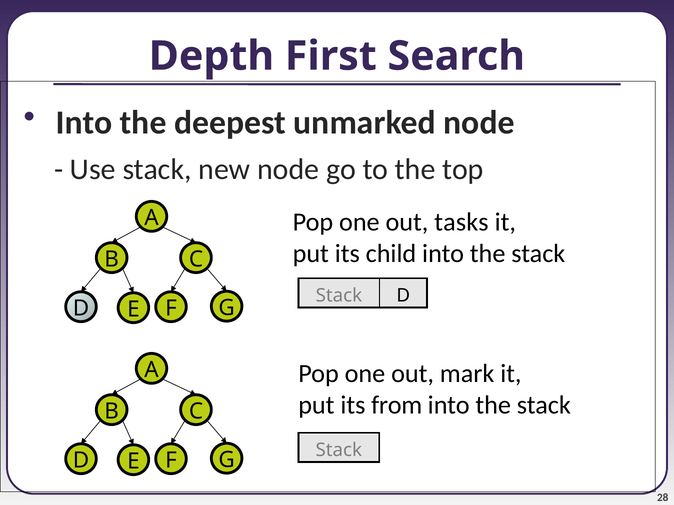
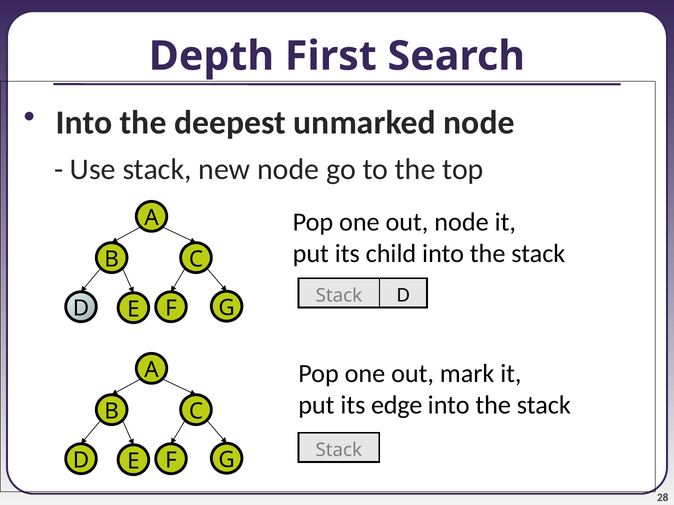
out tasks: tasks -> node
from: from -> edge
